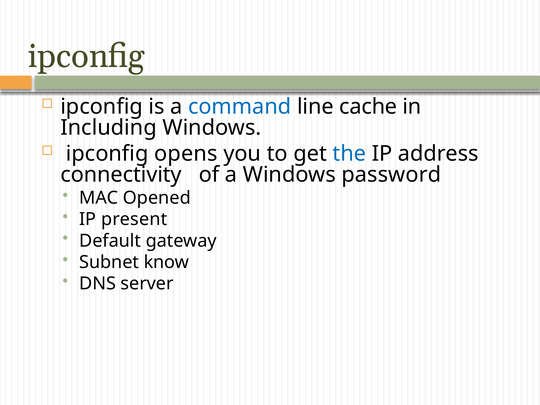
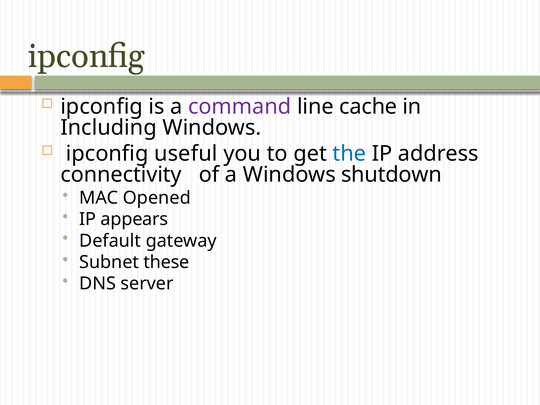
command colour: blue -> purple
opens: opens -> useful
password: password -> shutdown
present: present -> appears
know: know -> these
